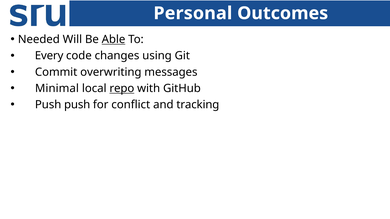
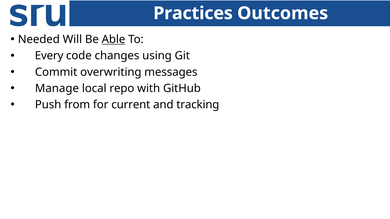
Personal: Personal -> Practices
Minimal: Minimal -> Manage
repo underline: present -> none
Push push: push -> from
conflict: conflict -> current
